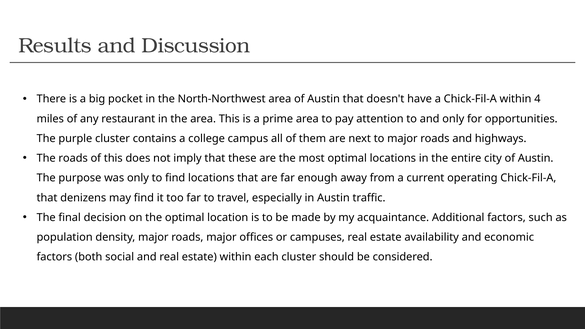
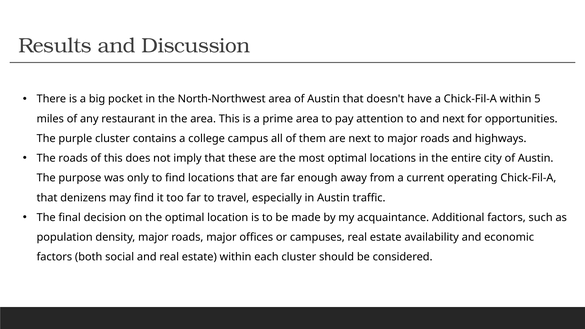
4: 4 -> 5
and only: only -> next
